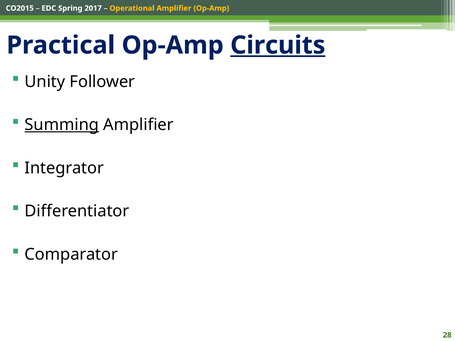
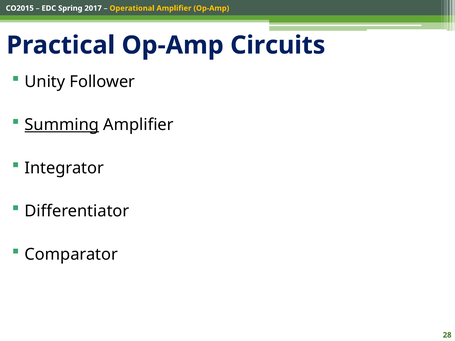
Circuits underline: present -> none
